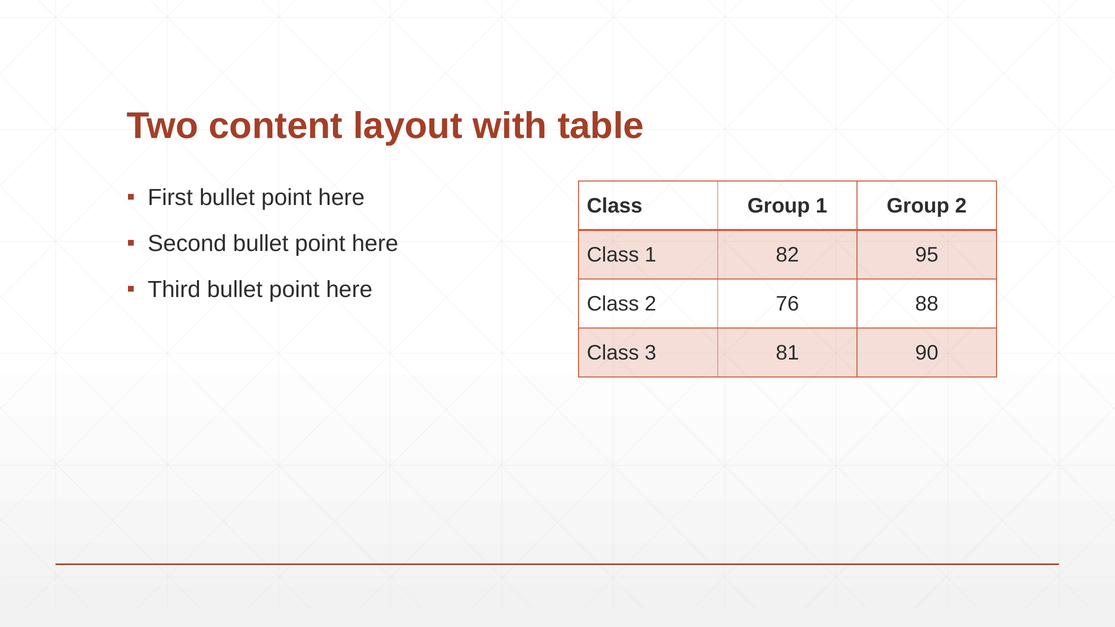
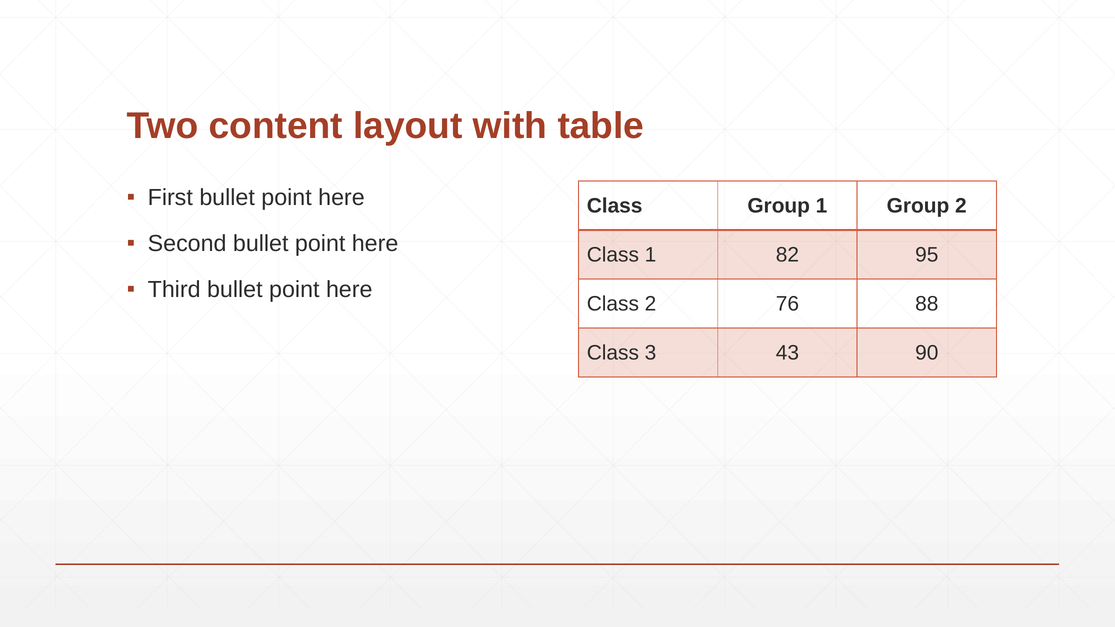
81: 81 -> 43
